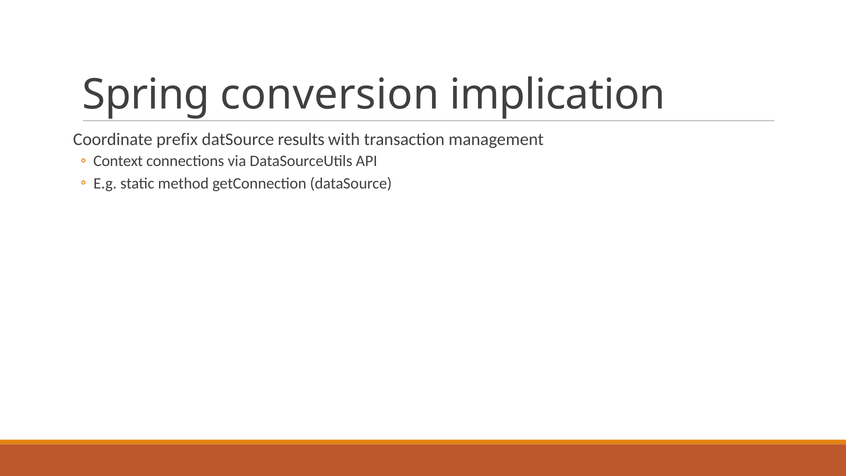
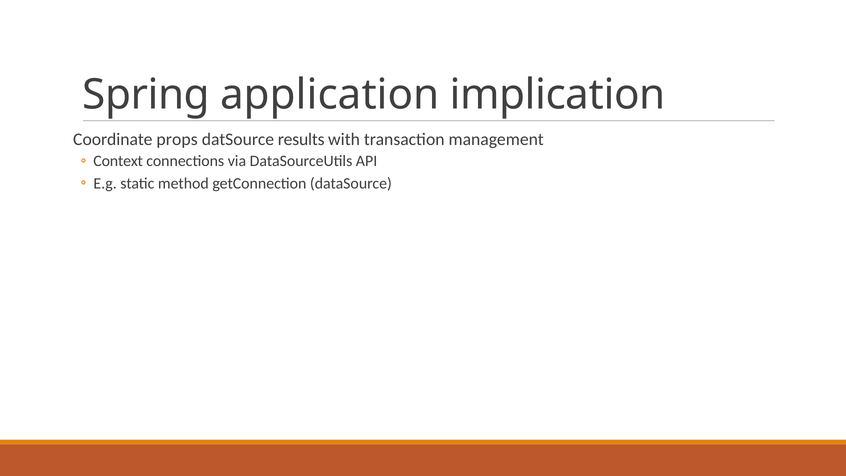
conversion: conversion -> application
prefix: prefix -> props
